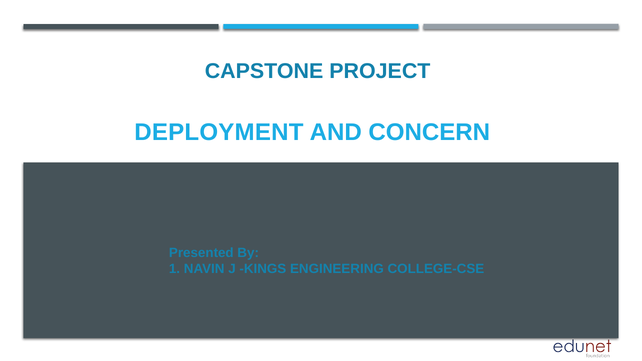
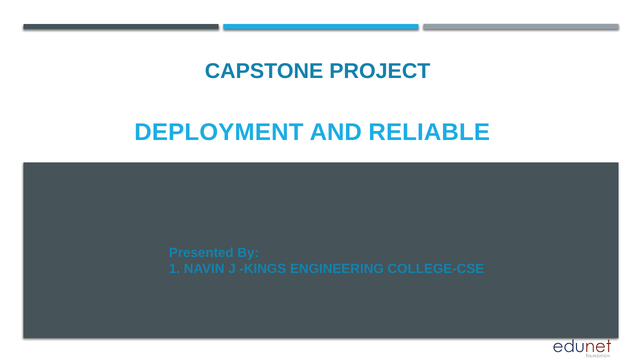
CONCERN: CONCERN -> RELIABLE
